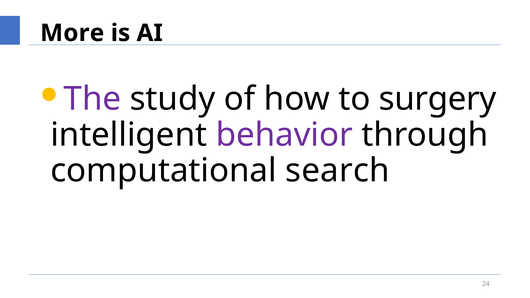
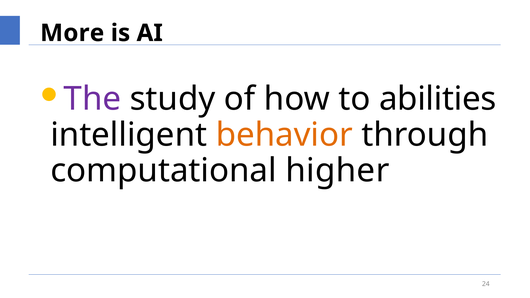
surgery: surgery -> abilities
behavior colour: purple -> orange
search: search -> higher
